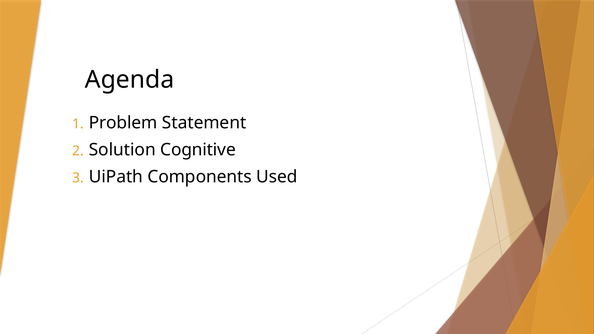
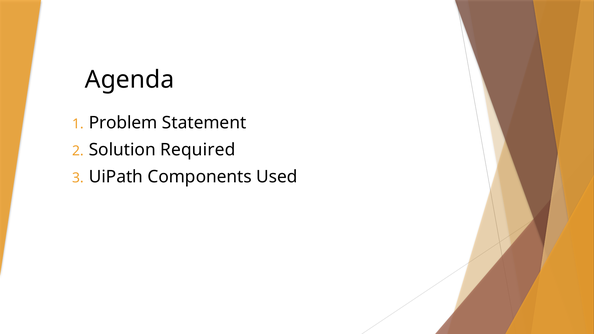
Cognitive: Cognitive -> Required
